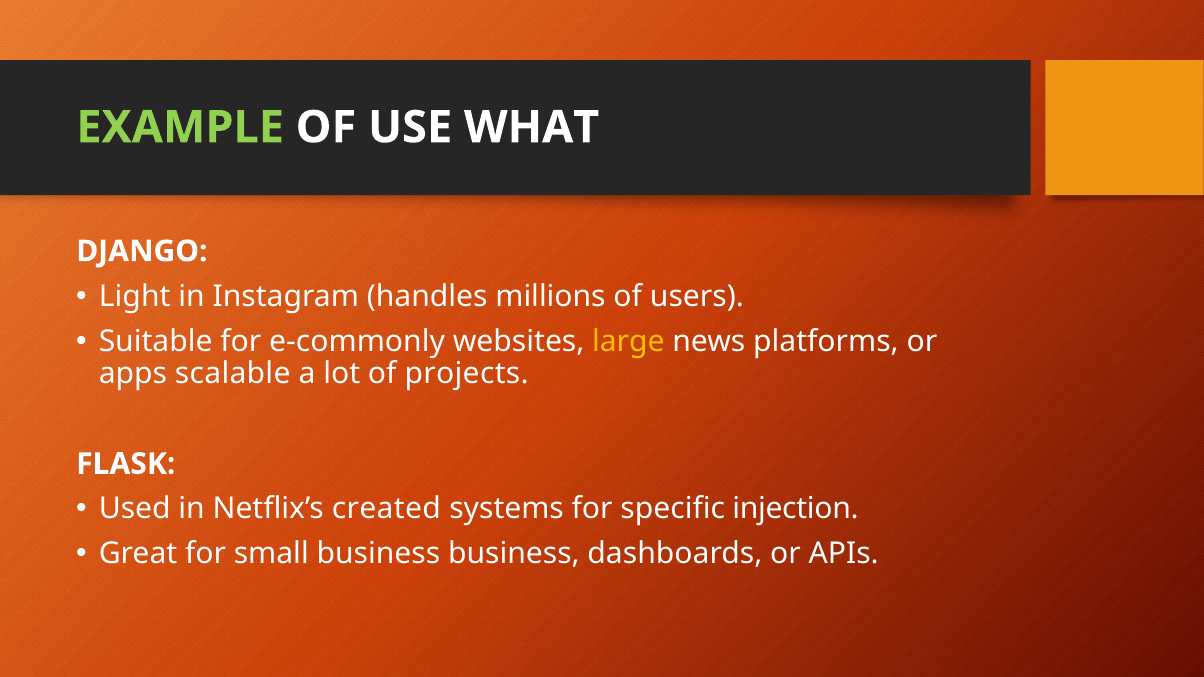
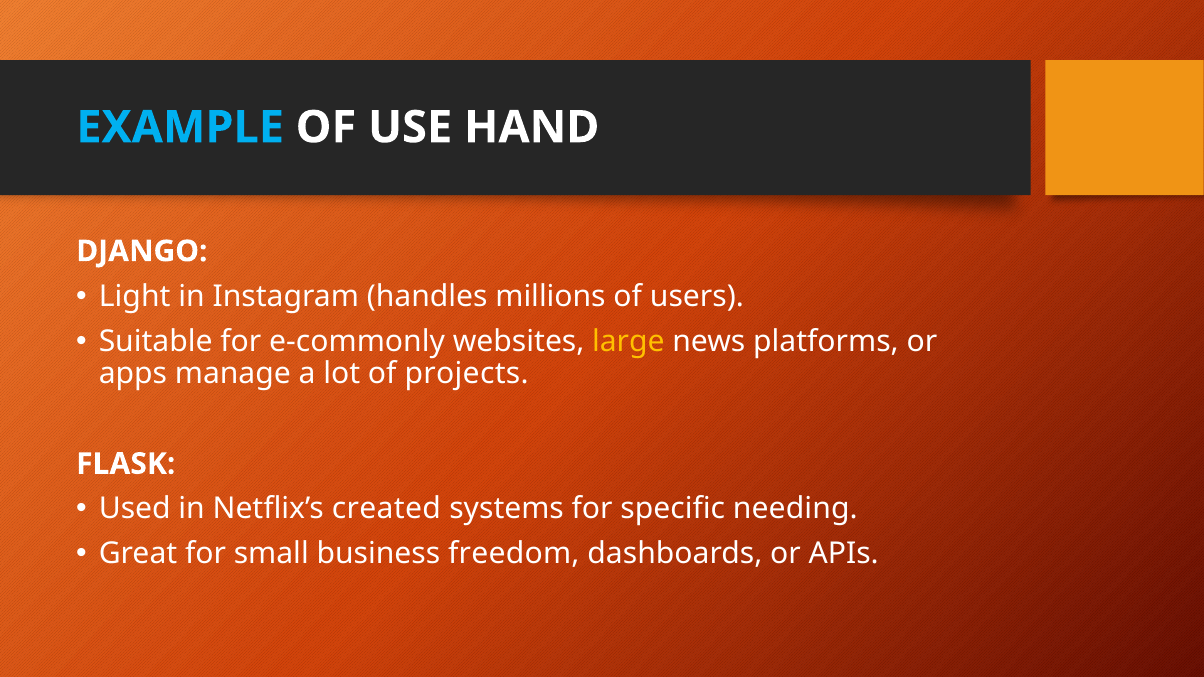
EXAMPLE colour: light green -> light blue
WHAT: WHAT -> HAND
scalable: scalable -> manage
injection: injection -> needing
business business: business -> freedom
